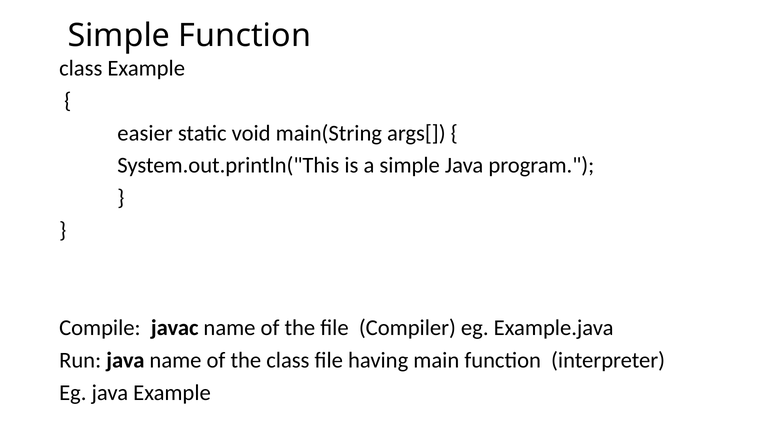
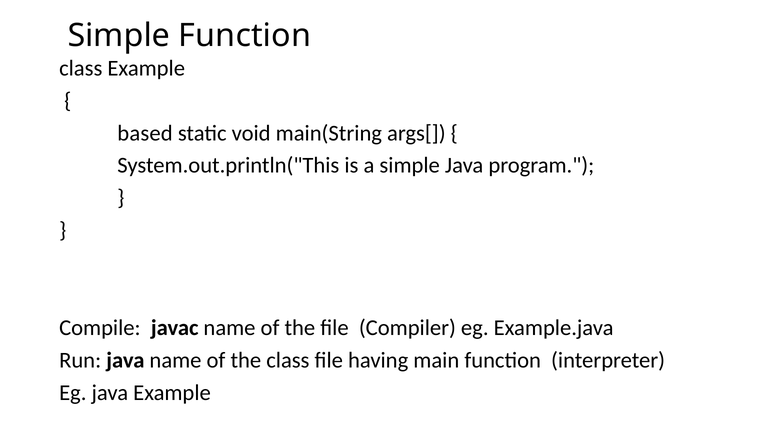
easier: easier -> based
